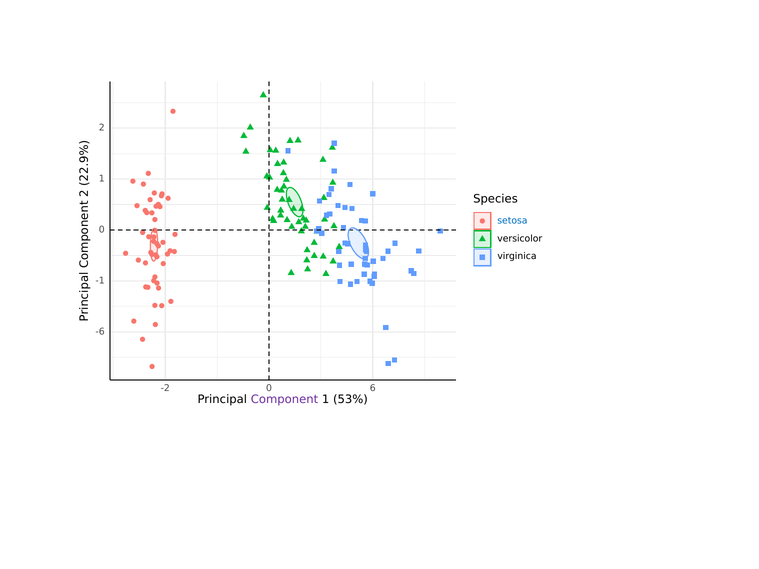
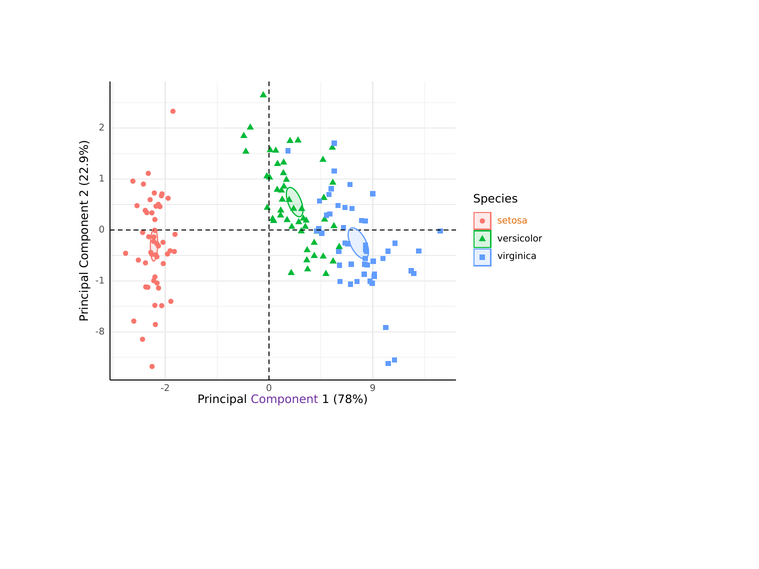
setosa colour: blue -> orange
-6: -6 -> -8
0 6: 6 -> 9
53%: 53% -> 78%
